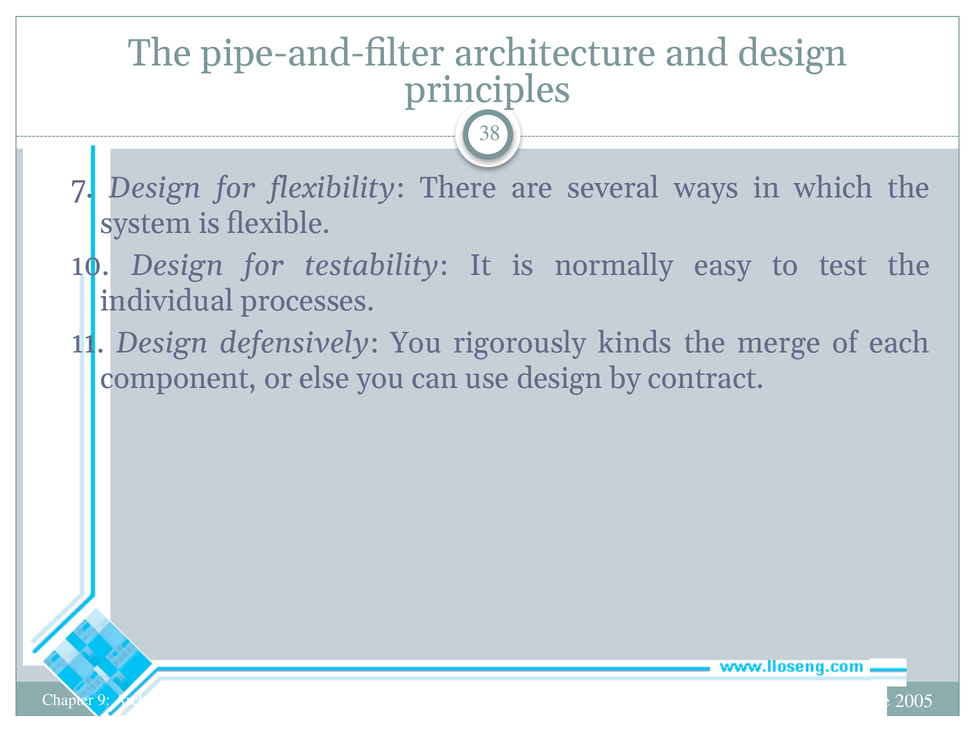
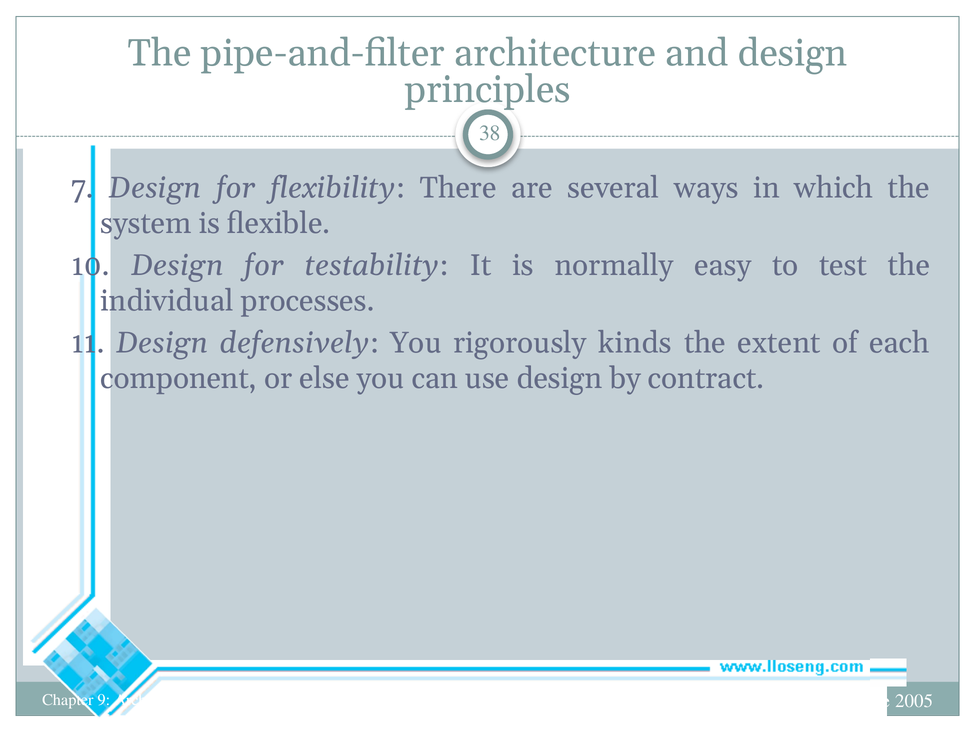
merge: merge -> extent
